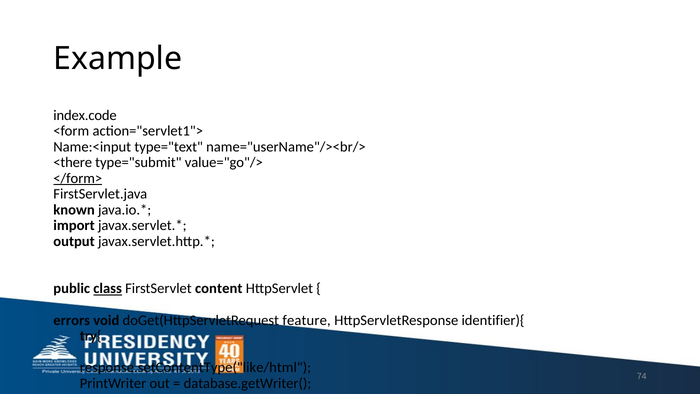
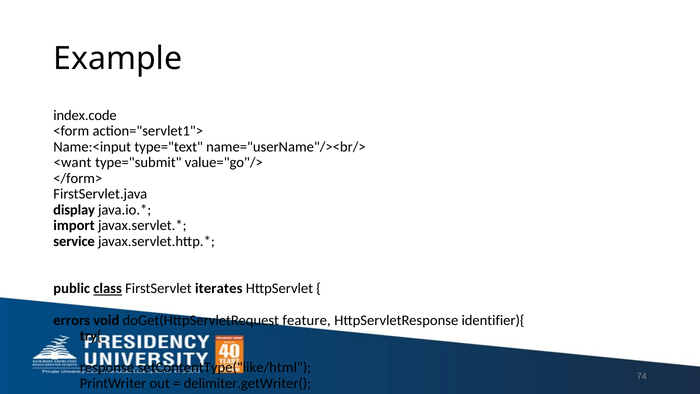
<there: <there -> <want
</form> underline: present -> none
known: known -> display
output: output -> service
content: content -> iterates
database.getWriter(: database.getWriter( -> delimiter.getWriter(
